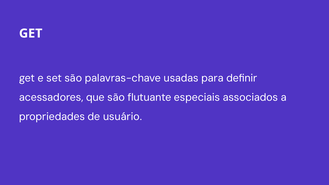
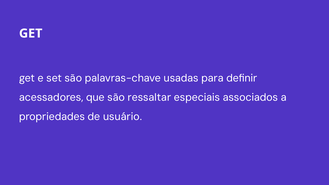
flutuante: flutuante -> ressaltar
